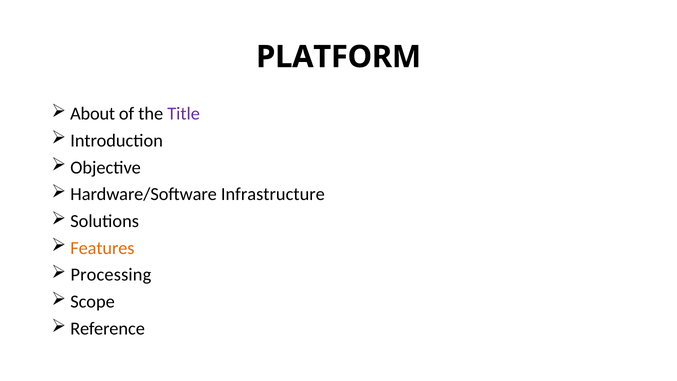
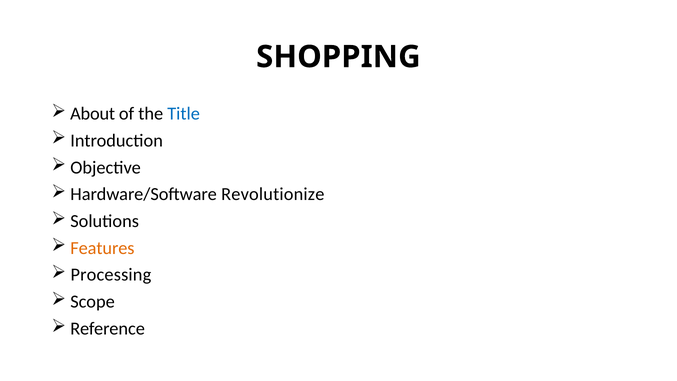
PLATFORM: PLATFORM -> SHOPPING
Title colour: purple -> blue
Infrastructure: Infrastructure -> Revolutionize
